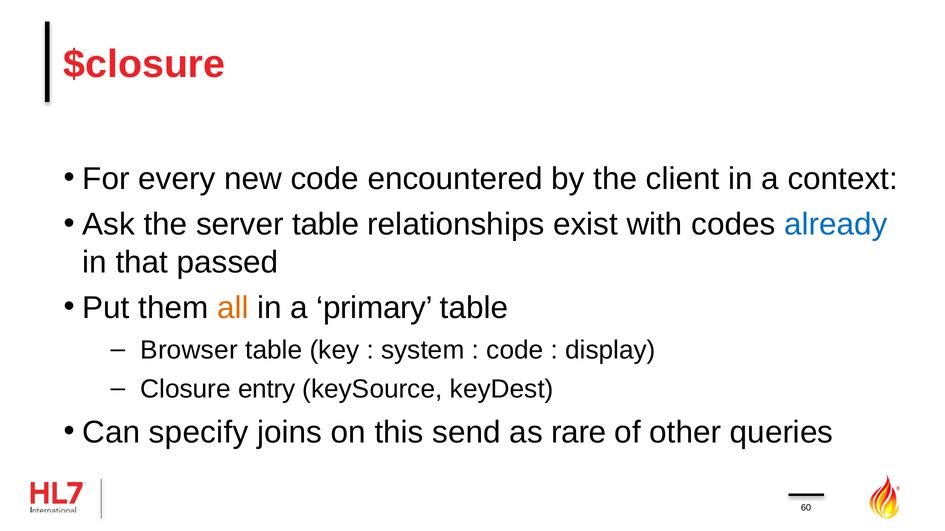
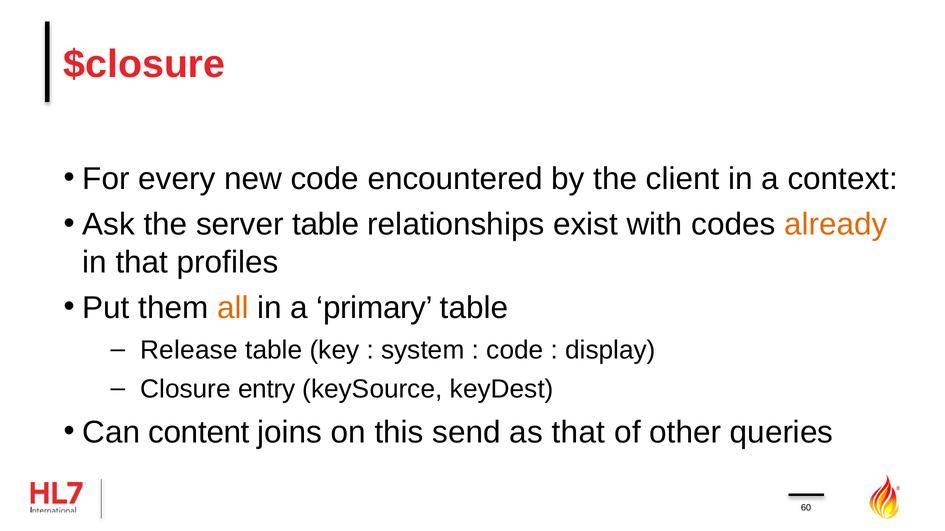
already colour: blue -> orange
passed: passed -> profiles
Browser: Browser -> Release
specify: specify -> content
as rare: rare -> that
